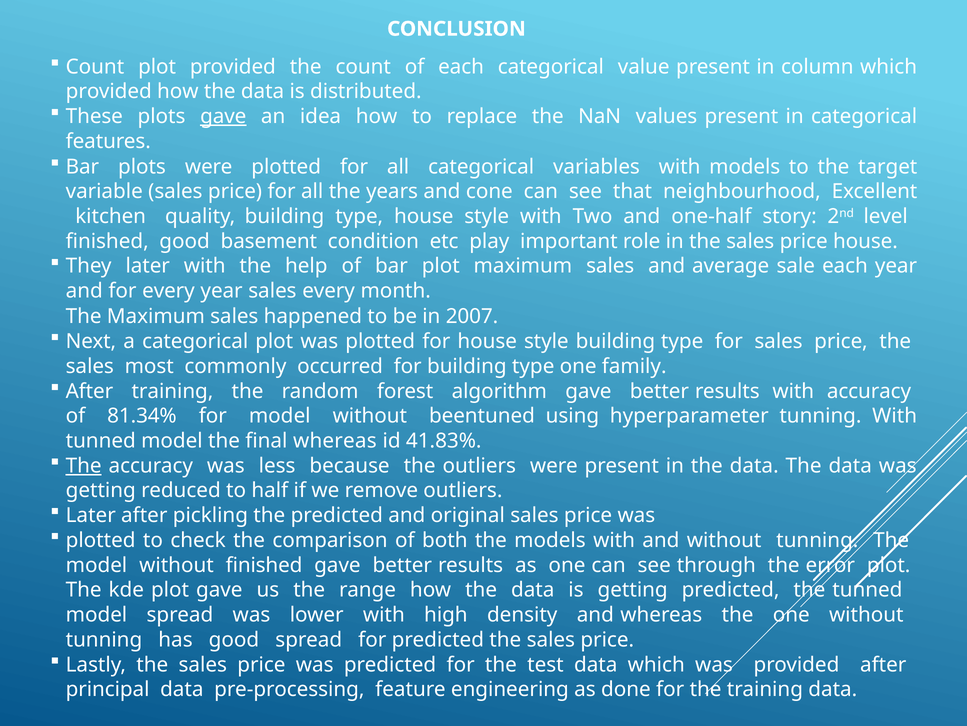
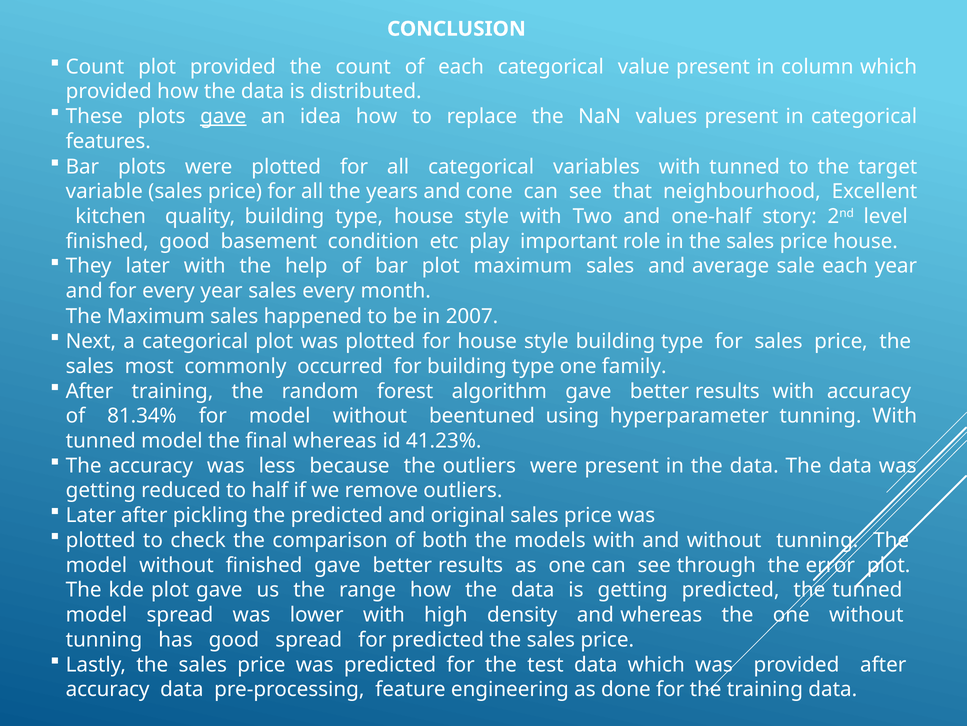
variables with models: models -> tunned
41.83%: 41.83% -> 41.23%
The at (84, 465) underline: present -> none
principal at (108, 689): principal -> accuracy
